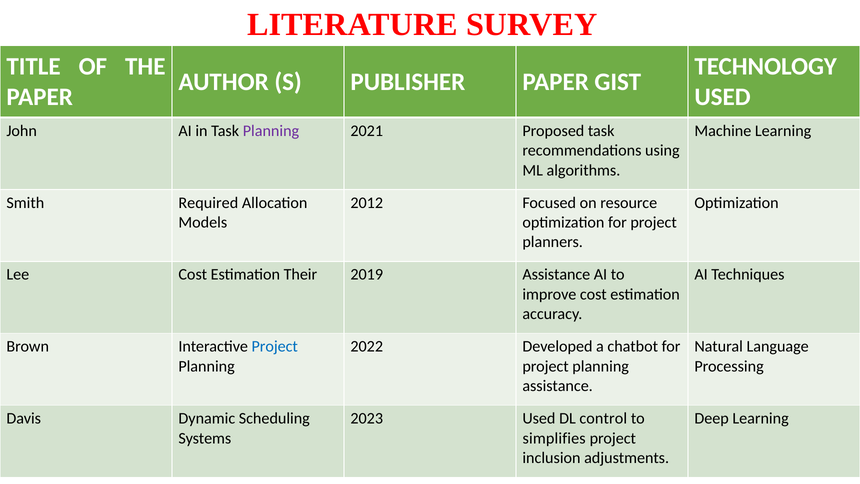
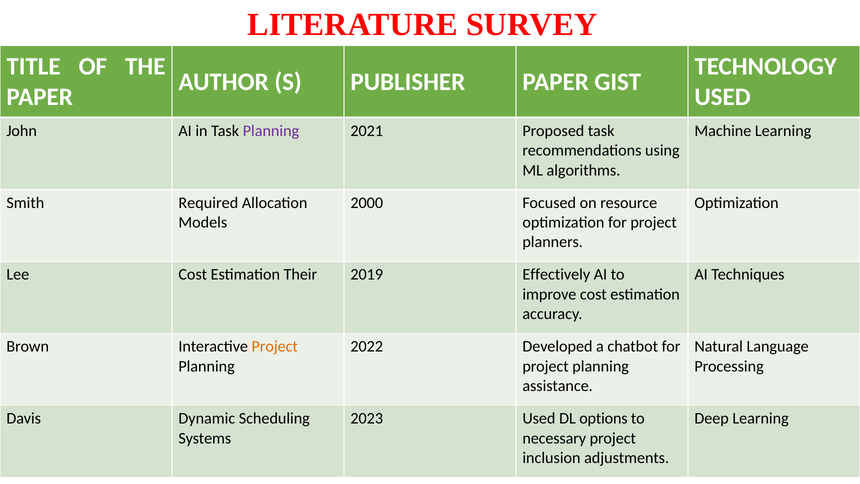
2012: 2012 -> 2000
2019 Assistance: Assistance -> Effectively
Project at (275, 346) colour: blue -> orange
control: control -> options
simplifies: simplifies -> necessary
